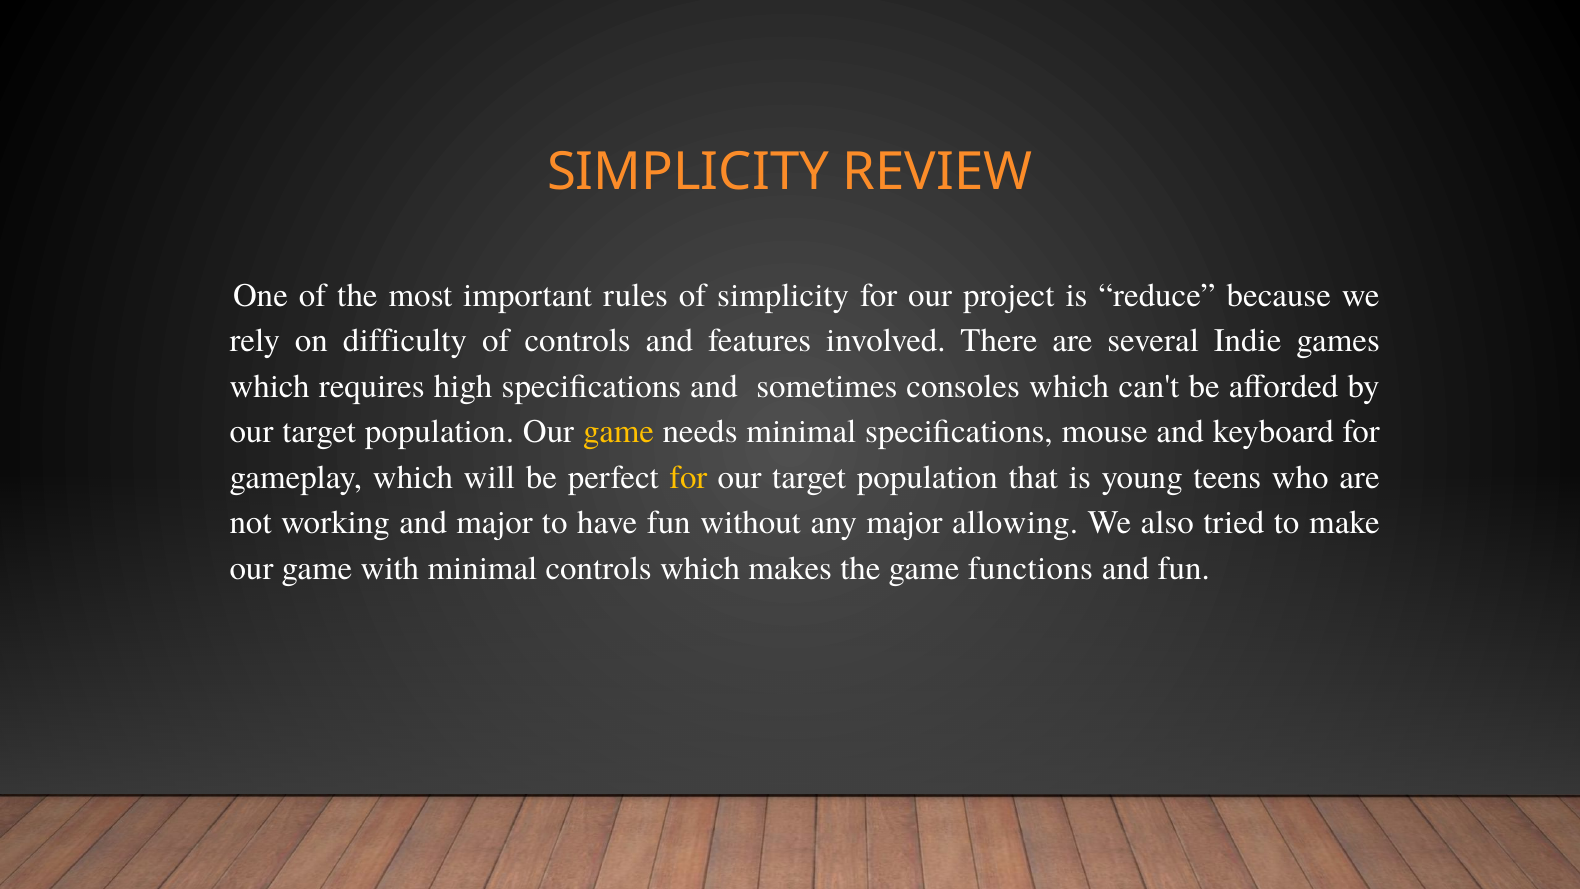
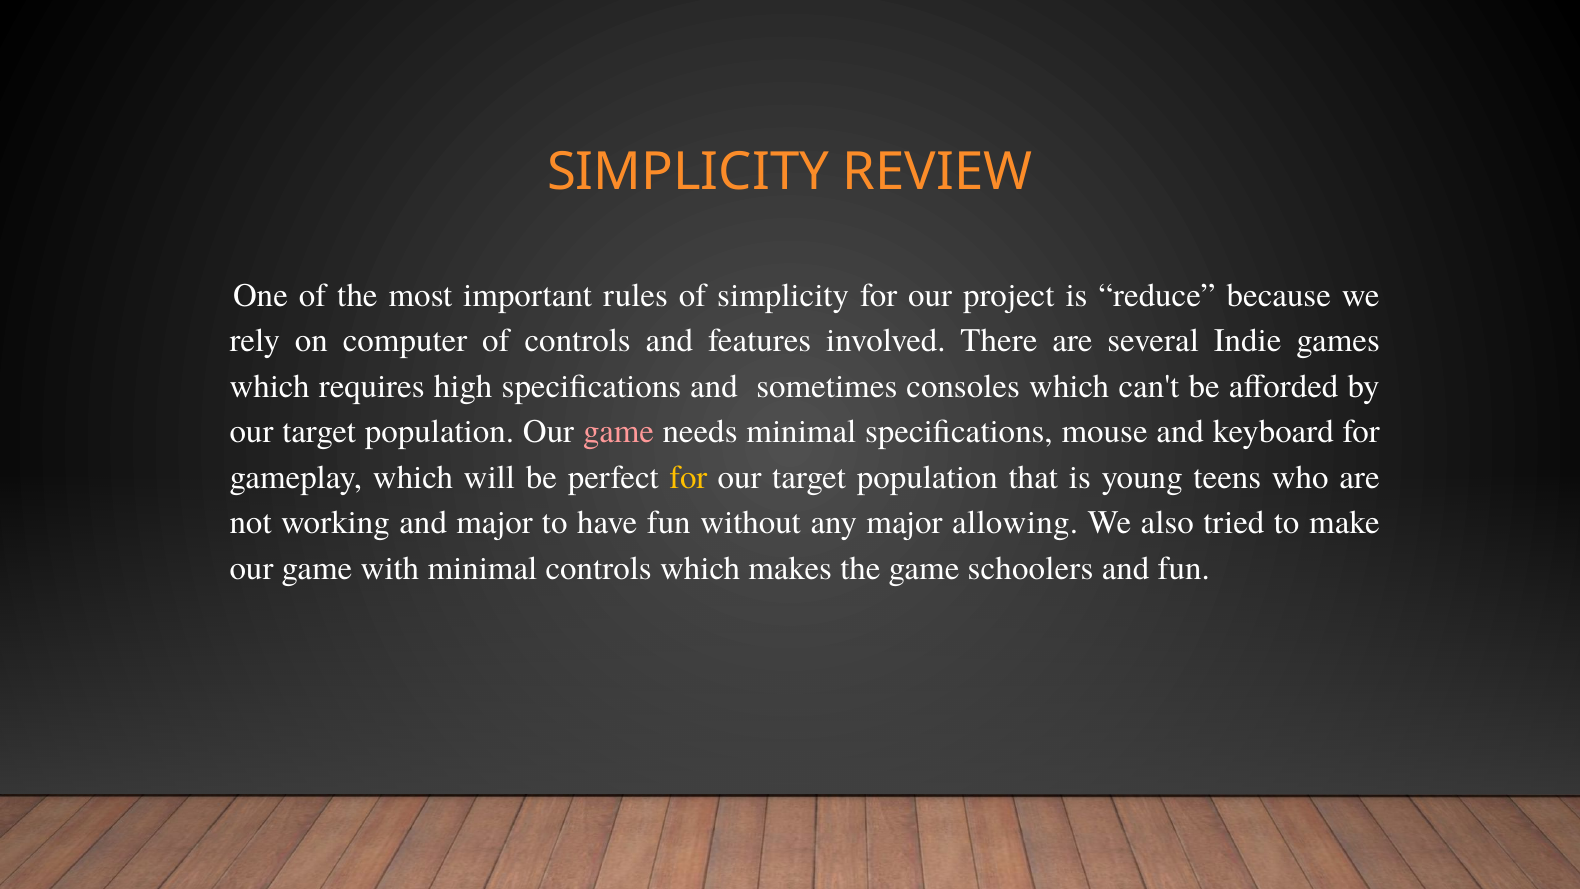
difficulty: difficulty -> computer
game at (618, 432) colour: yellow -> pink
functions: functions -> schoolers
